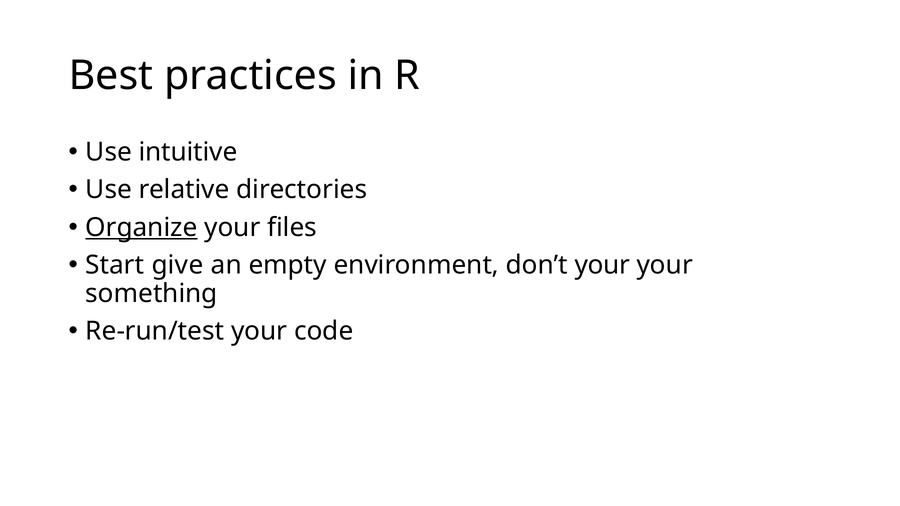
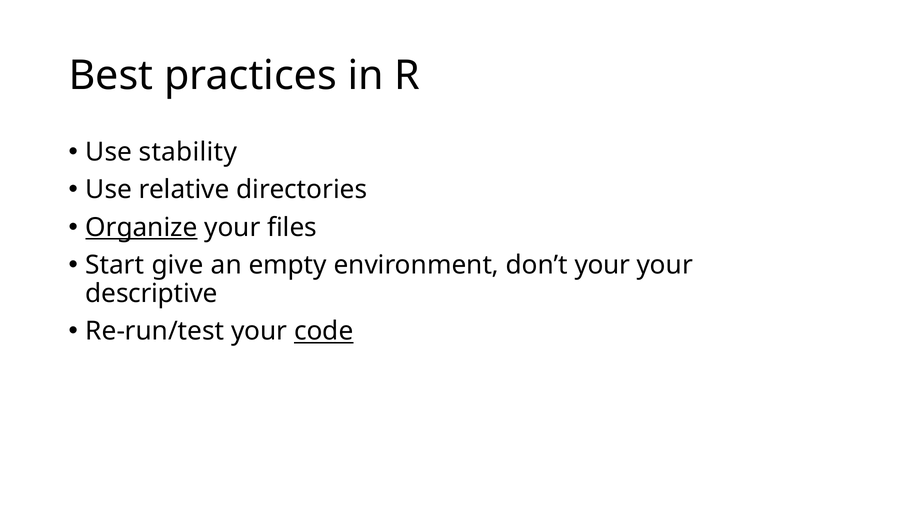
intuitive: intuitive -> stability
something: something -> descriptive
code underline: none -> present
